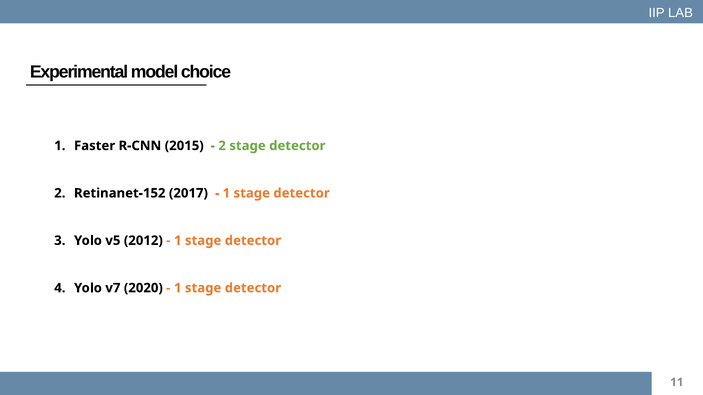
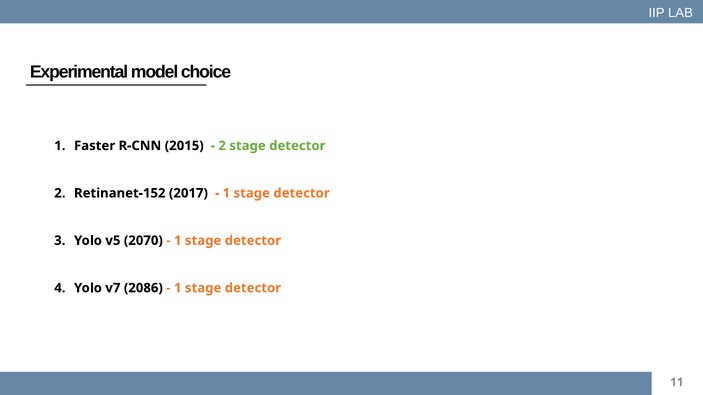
2012: 2012 -> 2070
2020: 2020 -> 2086
